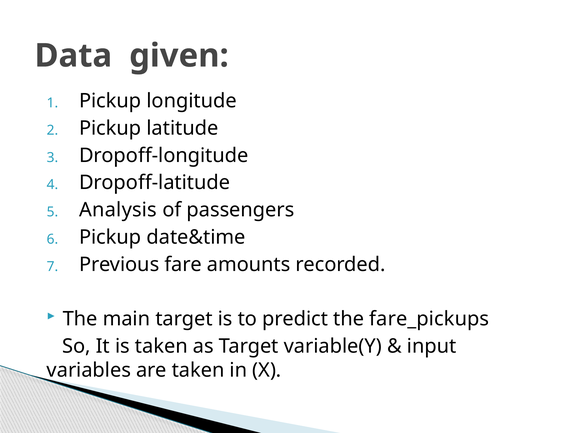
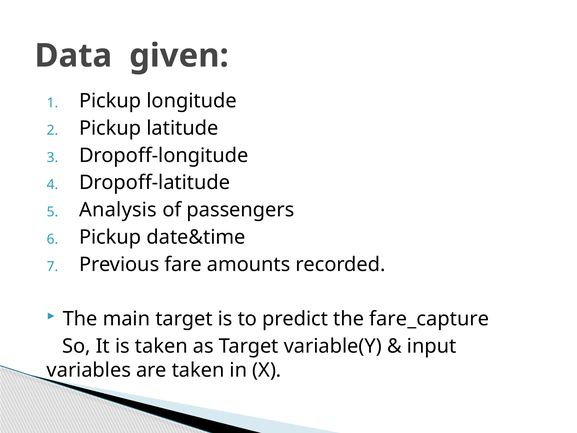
fare_pickups: fare_pickups -> fare_capture
